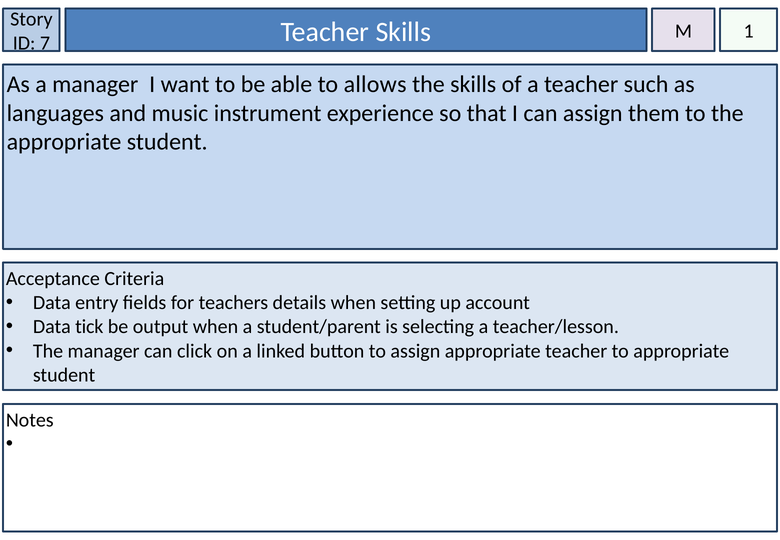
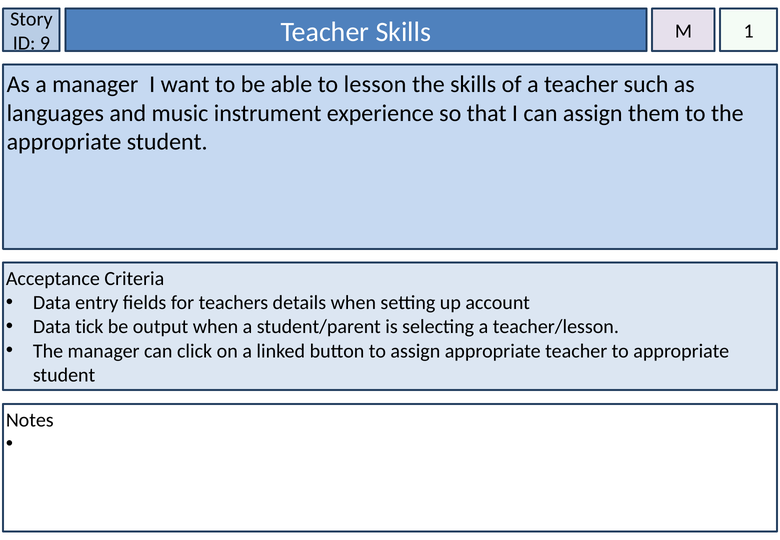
7: 7 -> 9
allows: allows -> lesson
